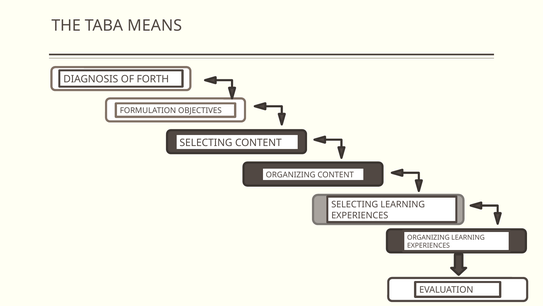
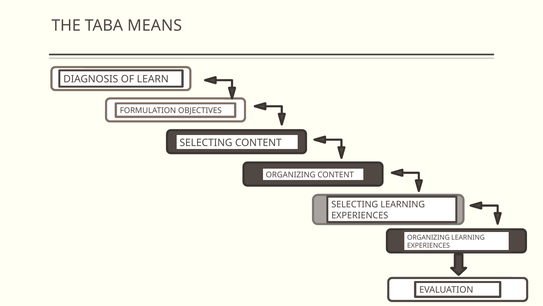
FORTH: FORTH -> LEARN
